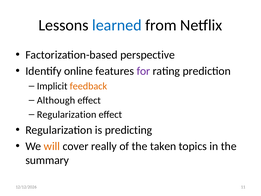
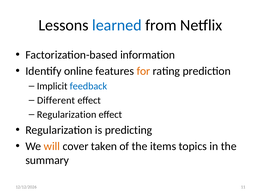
perspective: perspective -> information
for colour: purple -> orange
feedback colour: orange -> blue
Although: Although -> Different
really: really -> taken
taken: taken -> items
